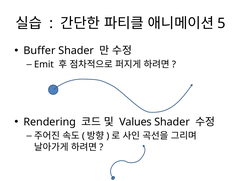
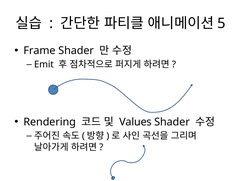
Buffer: Buffer -> Frame
